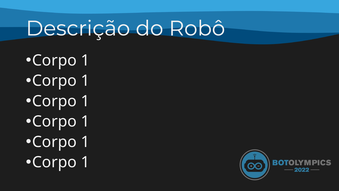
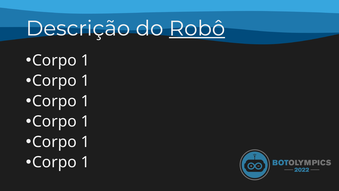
Robô underline: none -> present
